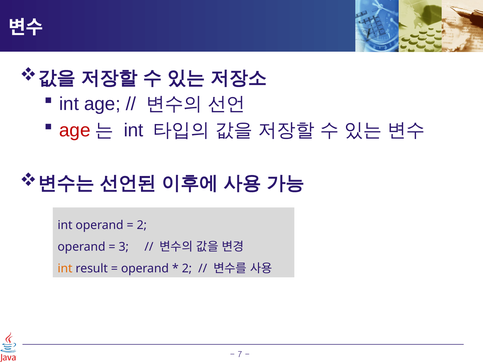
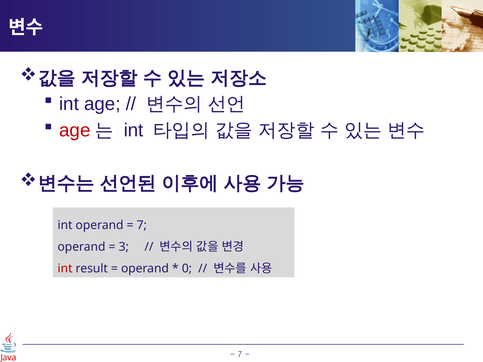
2 at (142, 225): 2 -> 7
int at (65, 269) colour: orange -> red
2 at (187, 269): 2 -> 0
